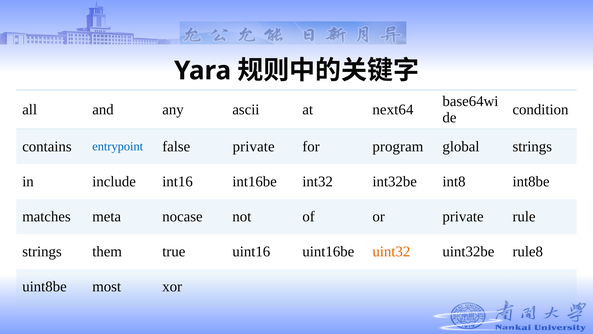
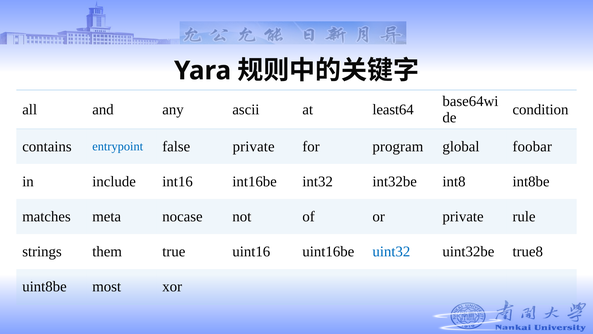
next64: next64 -> least64
global strings: strings -> foobar
uint32 colour: orange -> blue
rule8: rule8 -> true8
